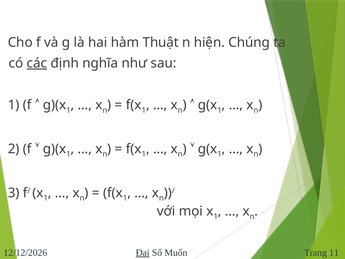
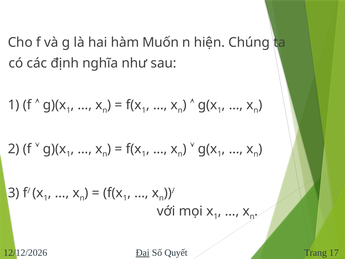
Thuật: Thuật -> Muốn
các underline: present -> none
Muốn: Muốn -> Quyết
11: 11 -> 17
